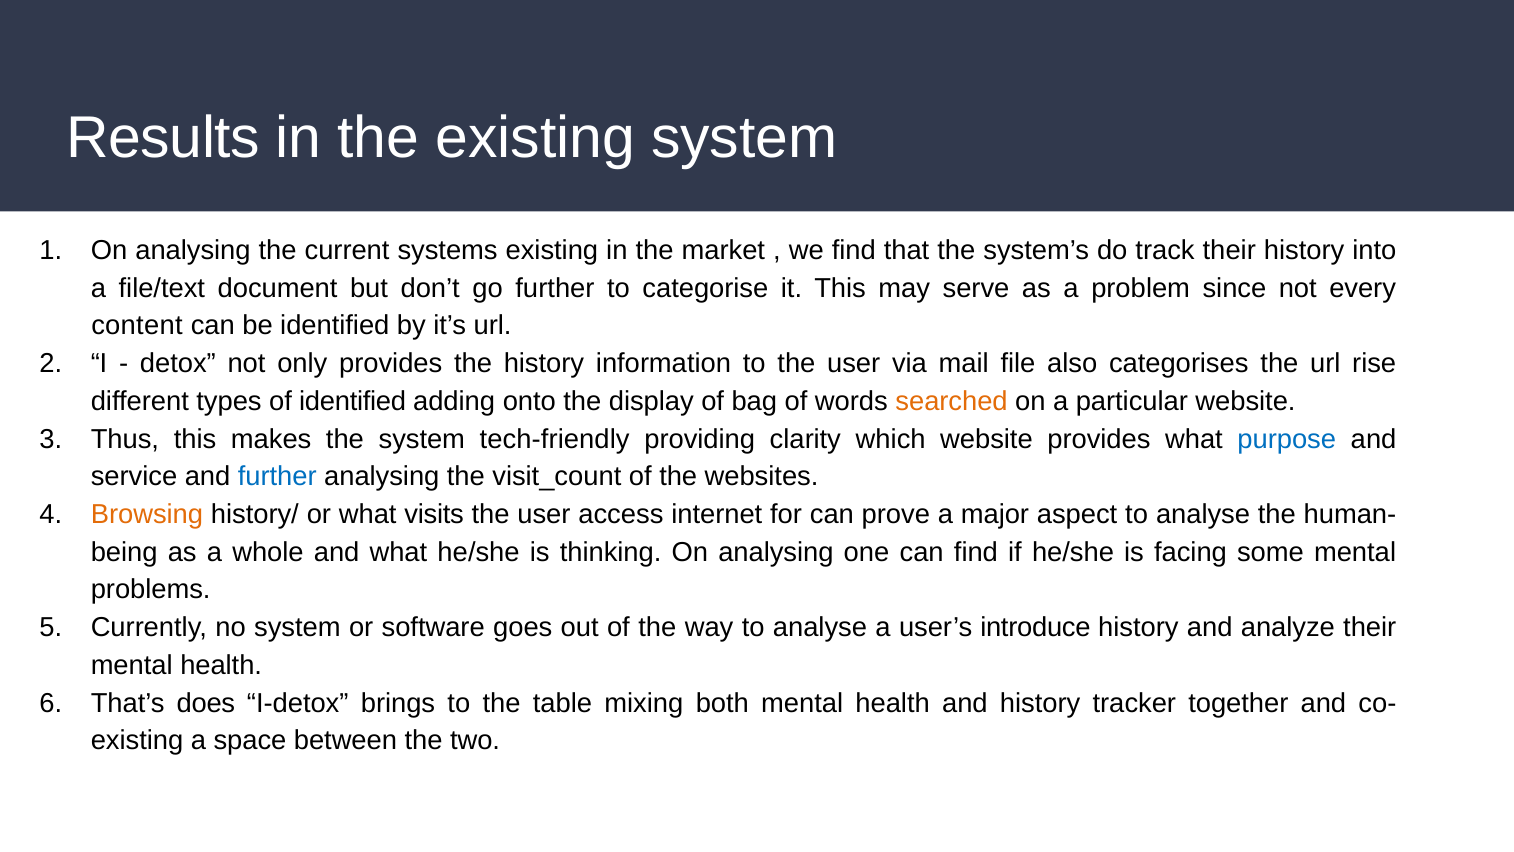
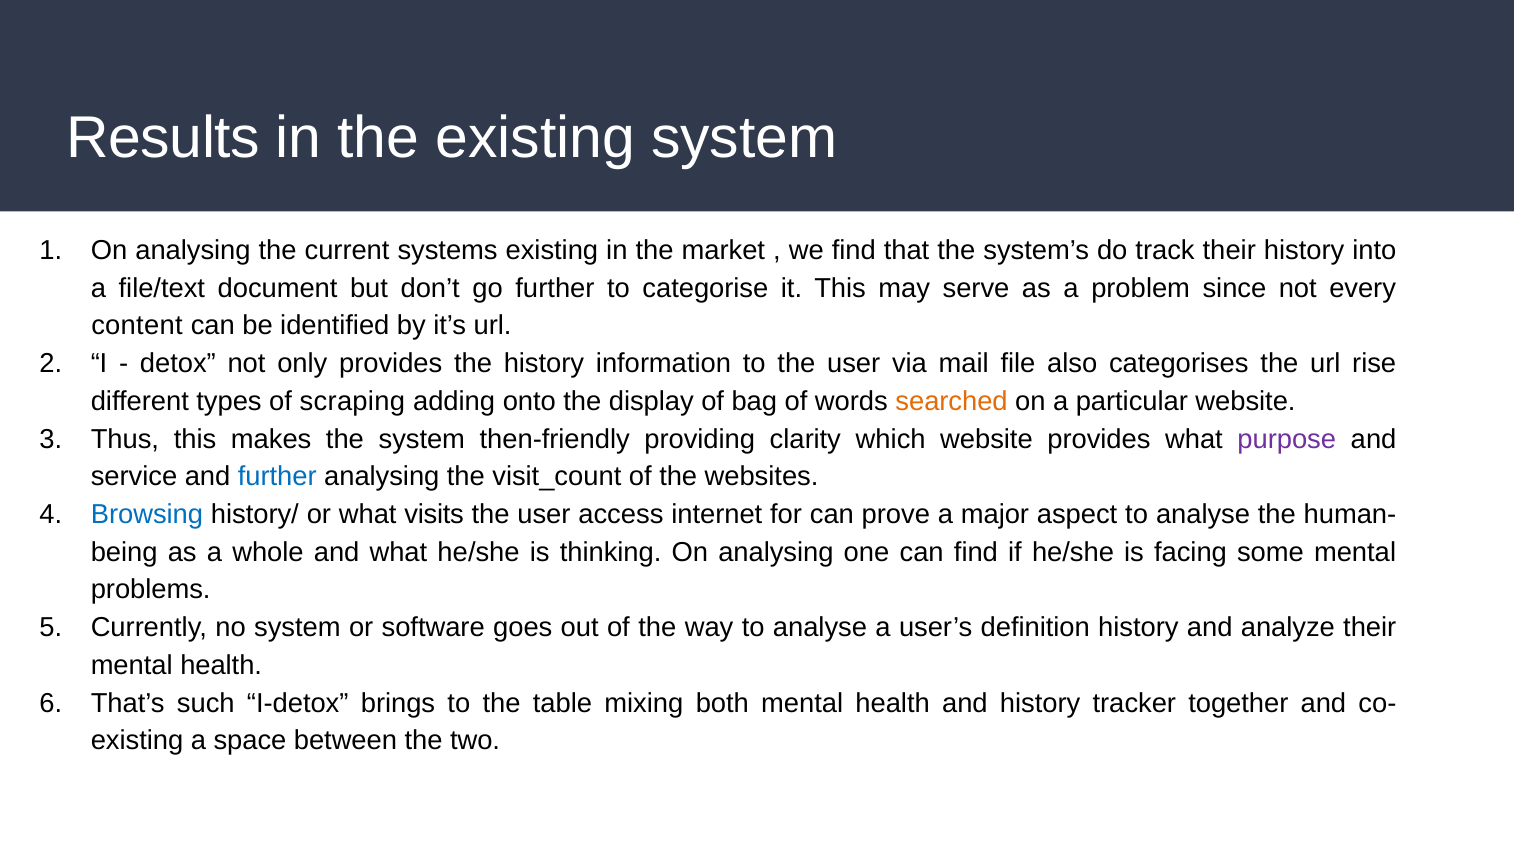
of identified: identified -> scraping
tech-friendly: tech-friendly -> then-friendly
purpose colour: blue -> purple
Browsing colour: orange -> blue
introduce: introduce -> definition
does: does -> such
